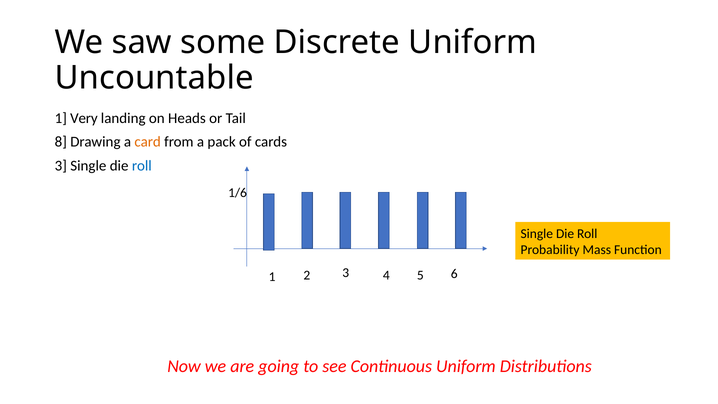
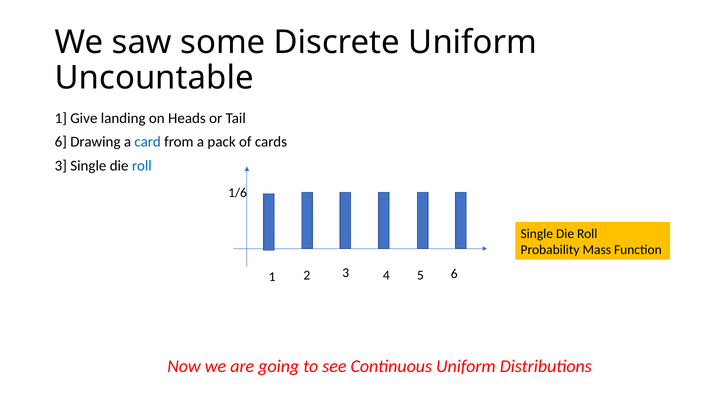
Very: Very -> Give
8 at (61, 142): 8 -> 6
card colour: orange -> blue
